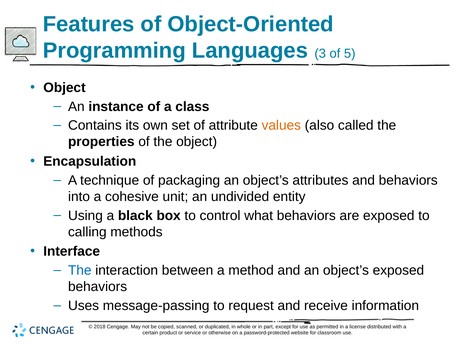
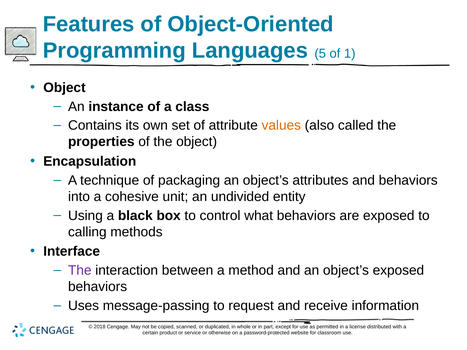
3: 3 -> 5
5: 5 -> 1
The at (80, 271) colour: blue -> purple
